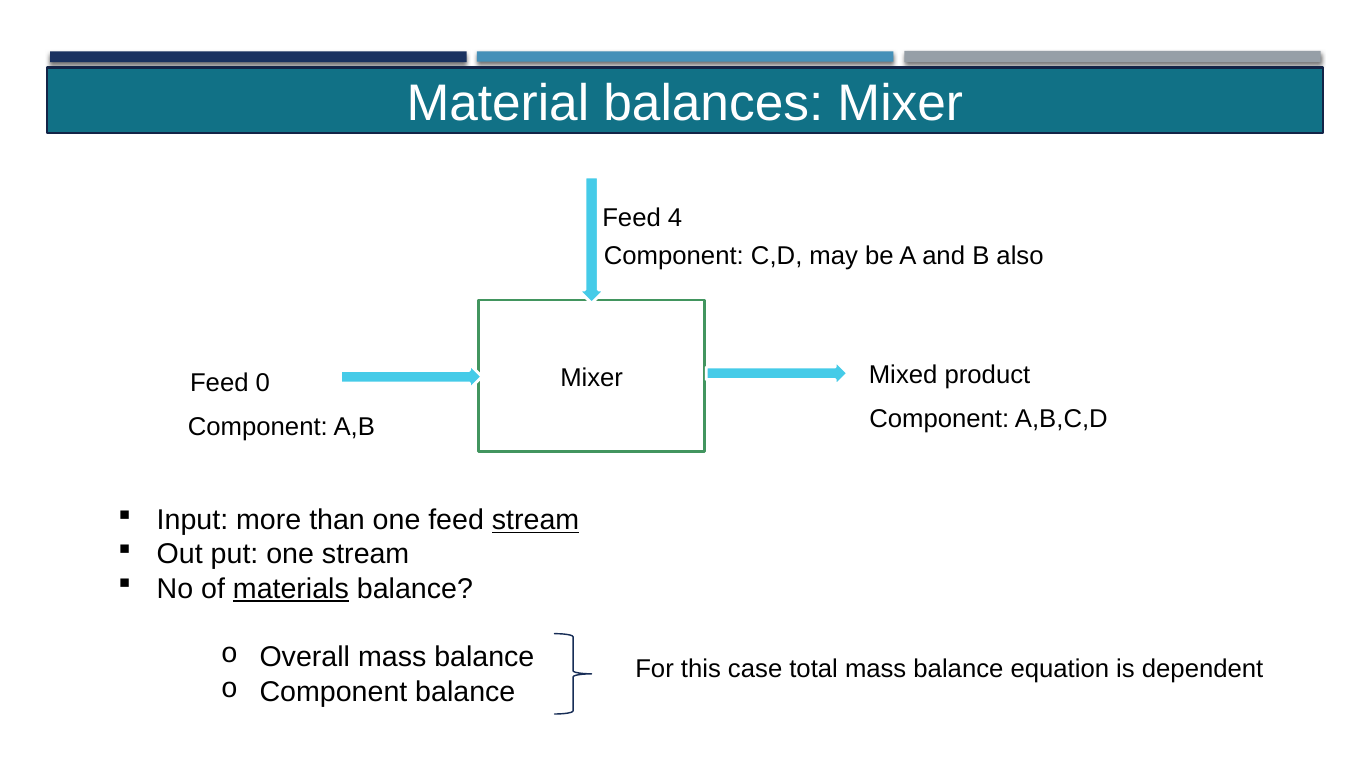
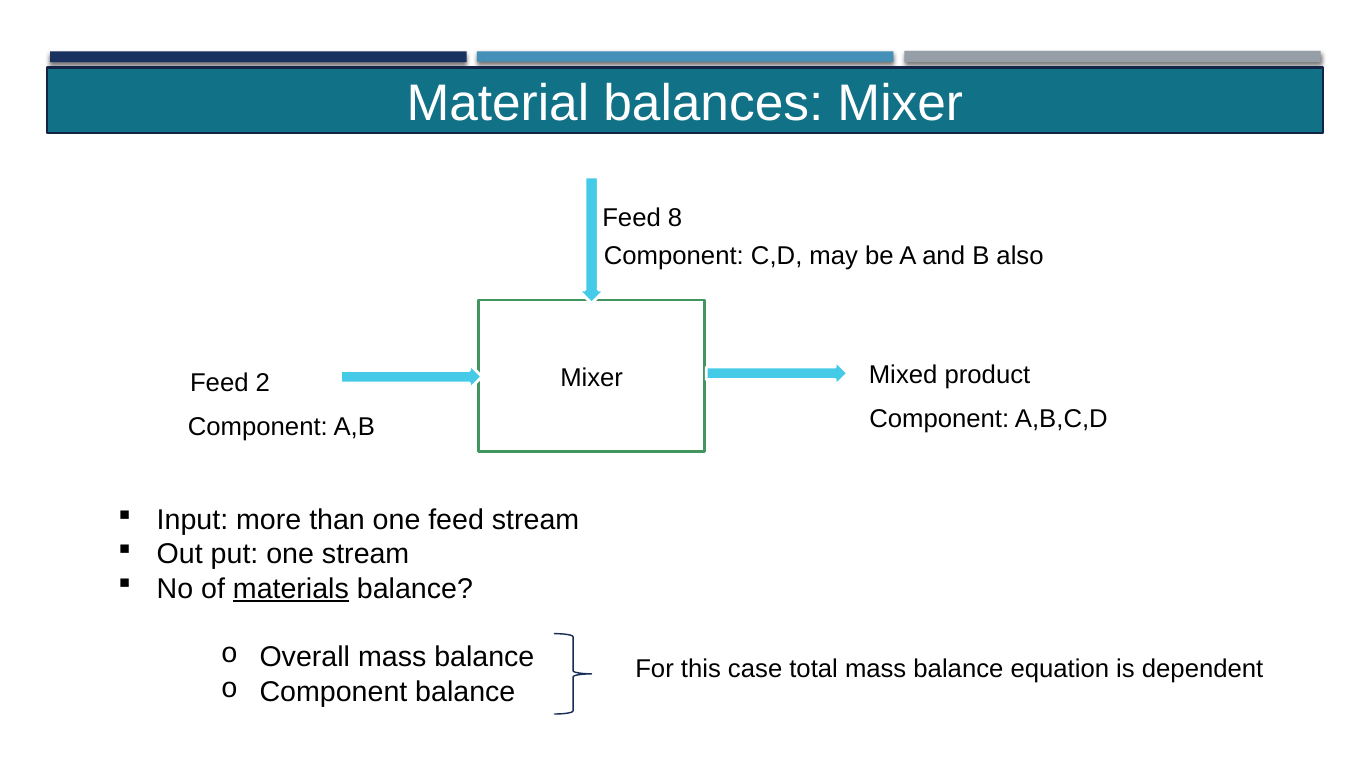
4: 4 -> 8
0: 0 -> 2
stream at (536, 520) underline: present -> none
